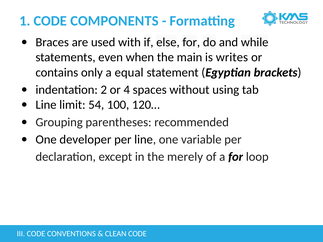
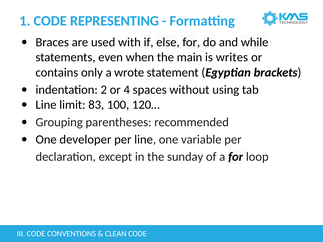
COMPONENTS: COMPONENTS -> REPRESENTING
equal: equal -> wrote
54: 54 -> 83
merely: merely -> sunday
